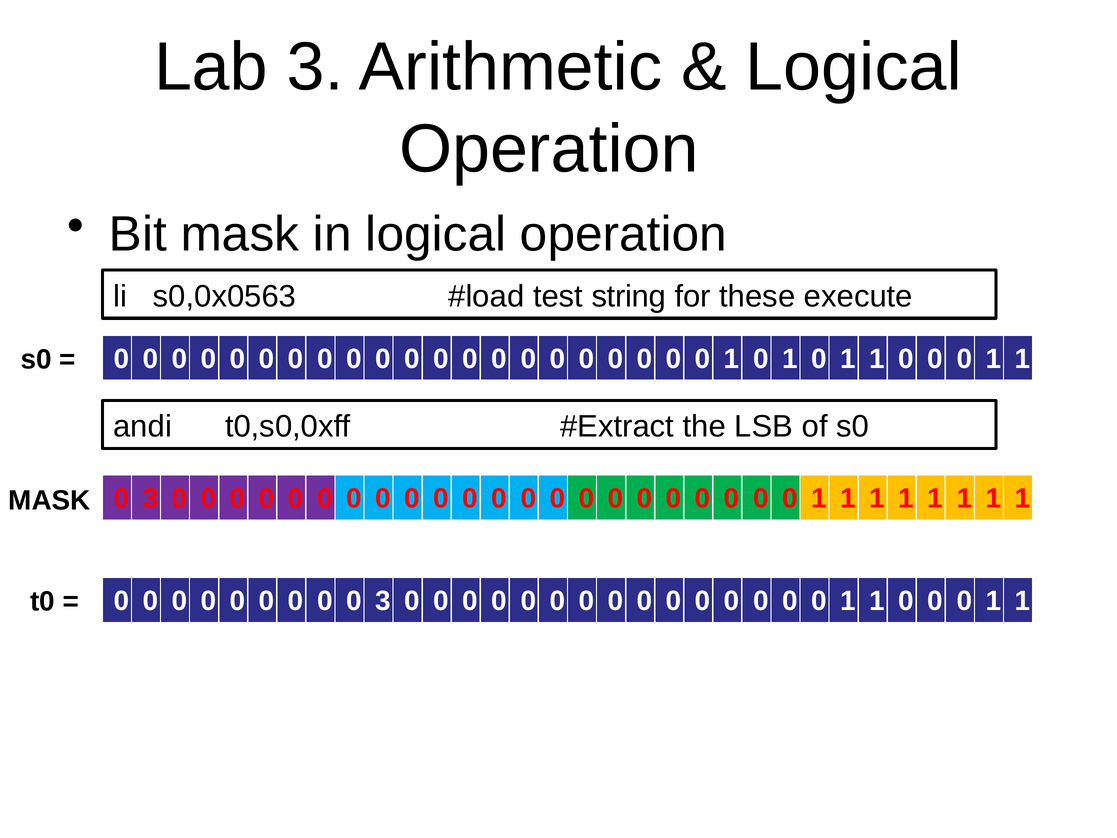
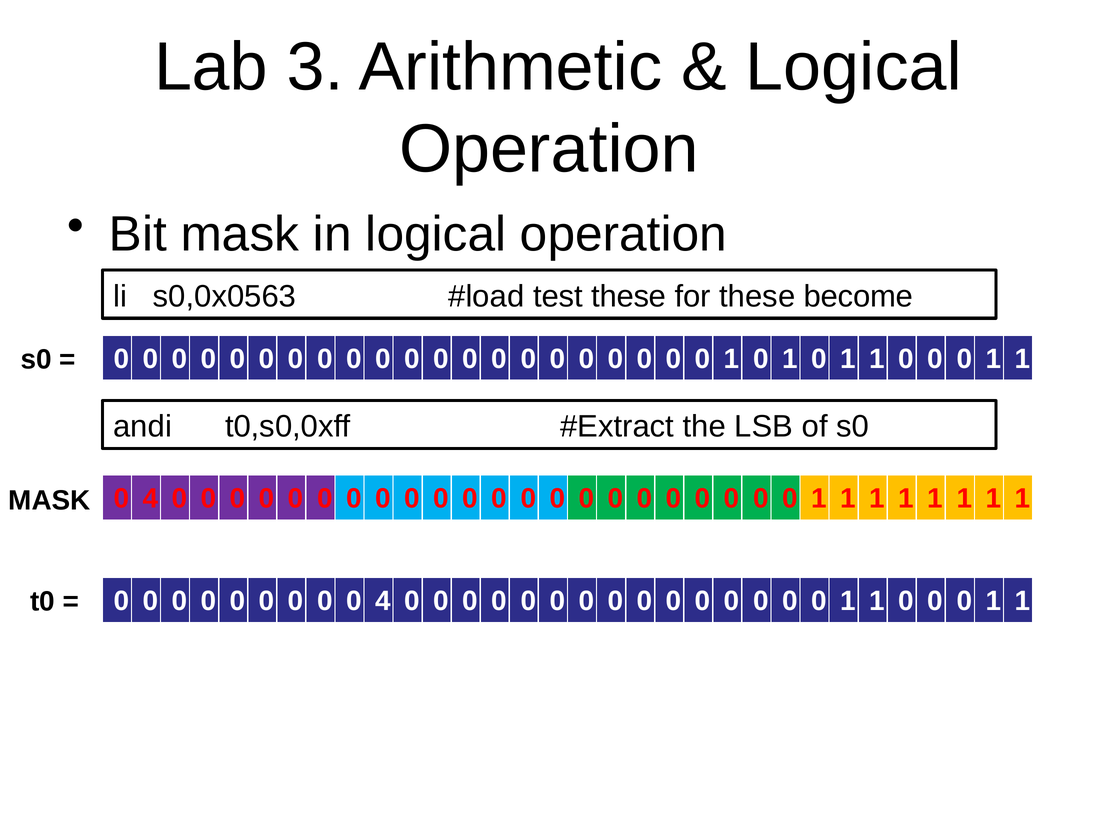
test string: string -> these
execute: execute -> become
3 at (150, 498): 3 -> 4
0 0 3: 3 -> 4
